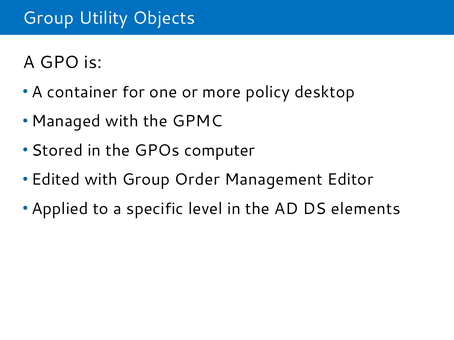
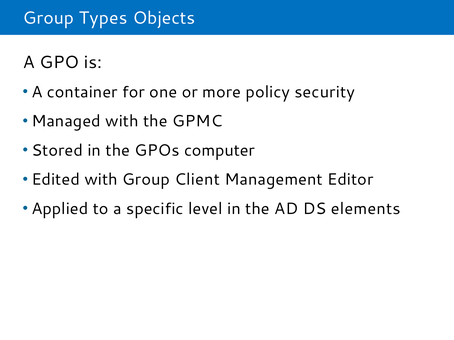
Utility: Utility -> Types
desktop: desktop -> security
Order: Order -> Client
